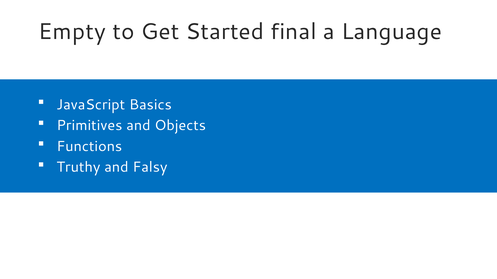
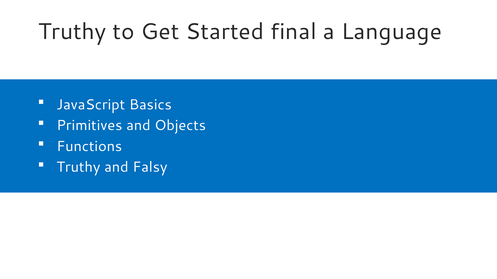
Empty at (72, 32): Empty -> Truthy
